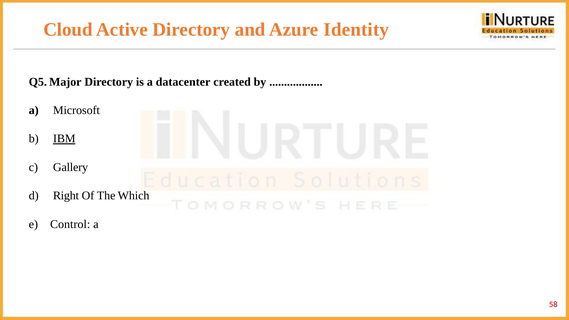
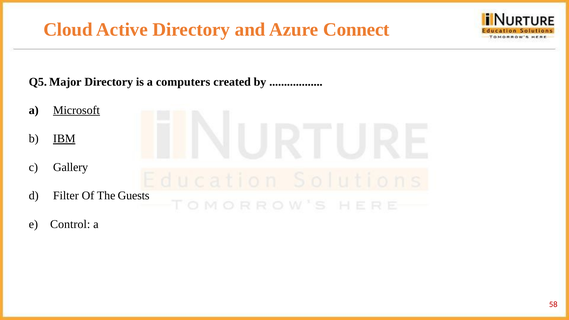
Identity: Identity -> Connect
datacenter: datacenter -> computers
Microsoft underline: none -> present
Right: Right -> Filter
Which: Which -> Guests
